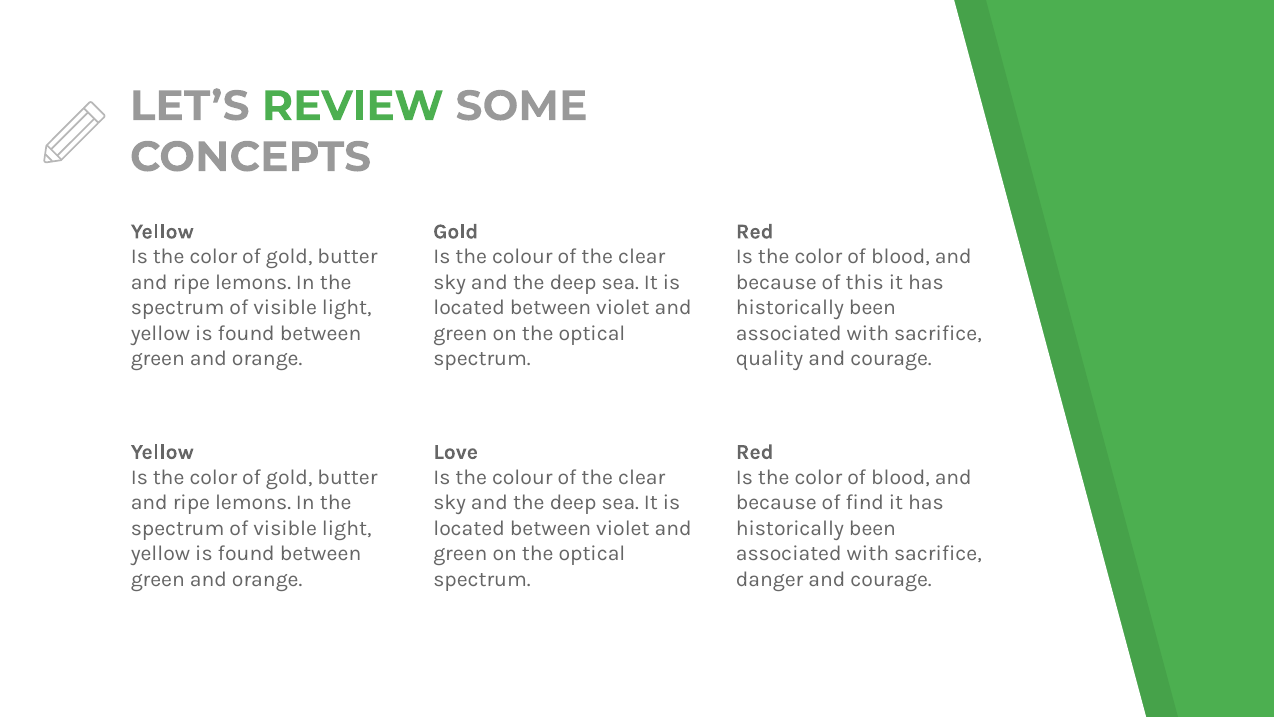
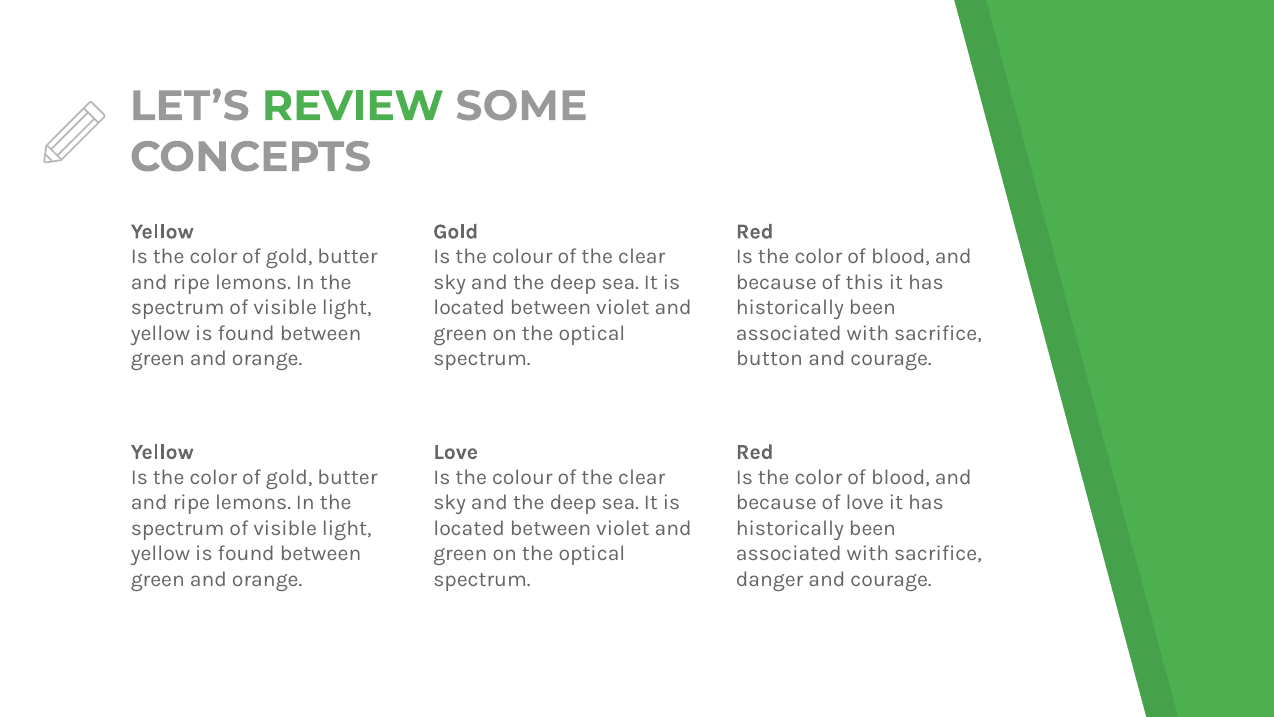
quality: quality -> button
of find: find -> love
